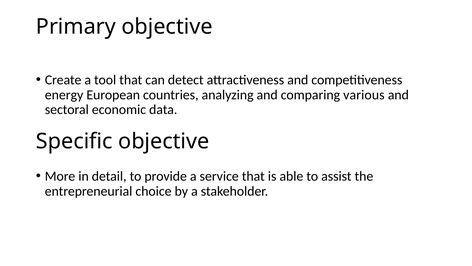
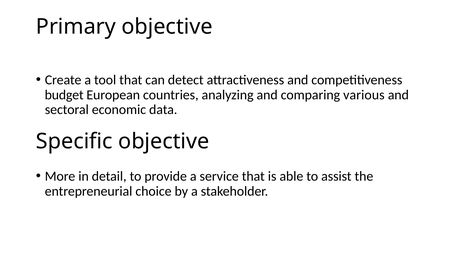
energy: energy -> budget
